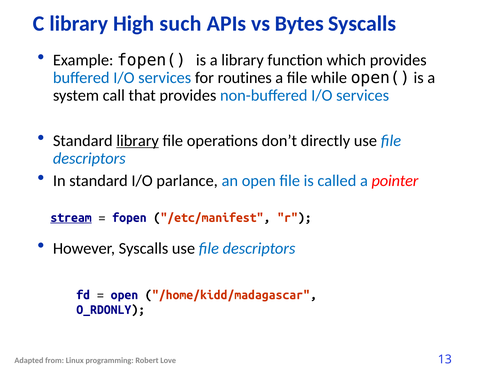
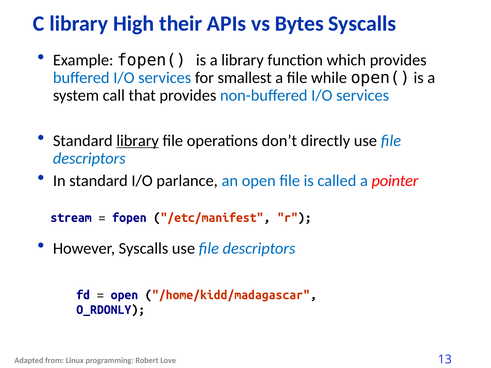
such: such -> their
routines: routines -> smallest
stream underline: present -> none
